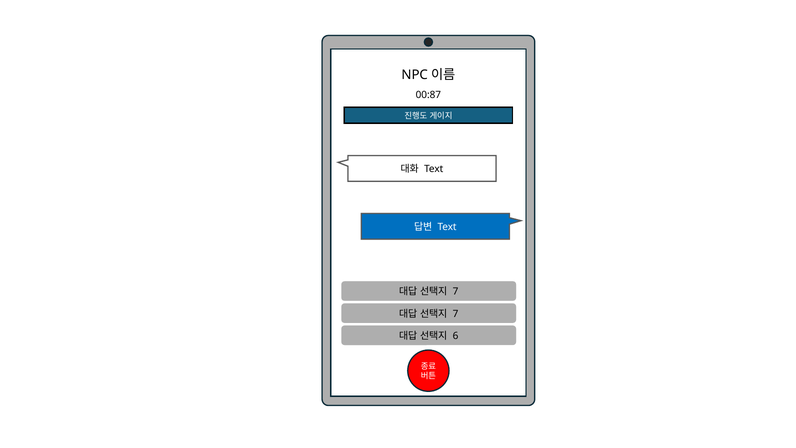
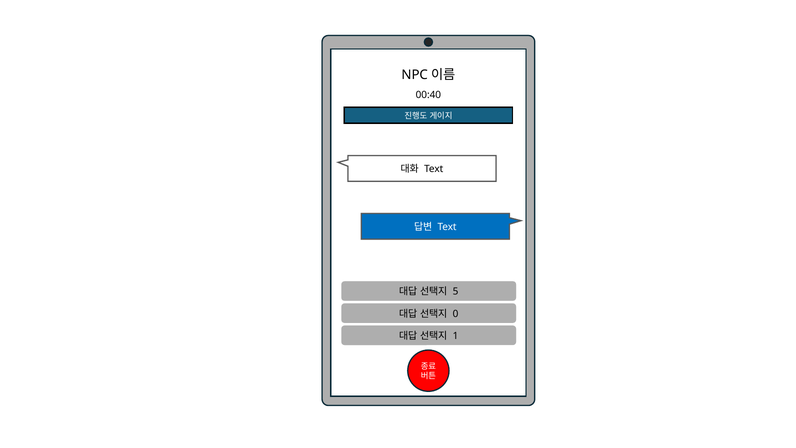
00:87: 00:87 -> 00:40
7 at (456, 292): 7 -> 5
7 at (456, 314): 7 -> 0
6: 6 -> 1
